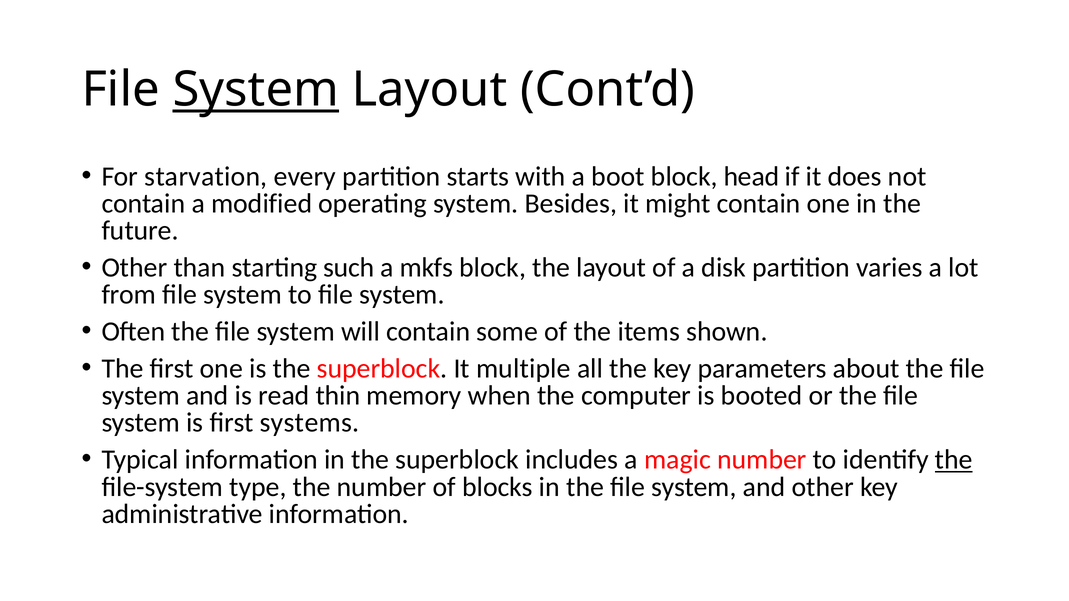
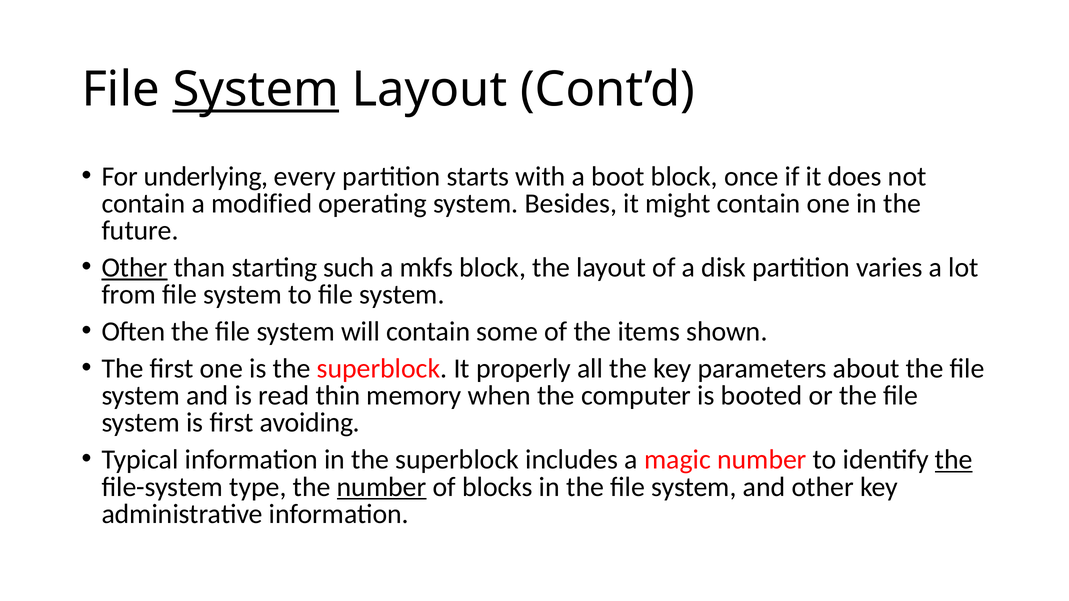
starvation: starvation -> underlying
head: head -> once
Other at (134, 268) underline: none -> present
multiple: multiple -> properly
systems: systems -> avoiding
number at (382, 487) underline: none -> present
